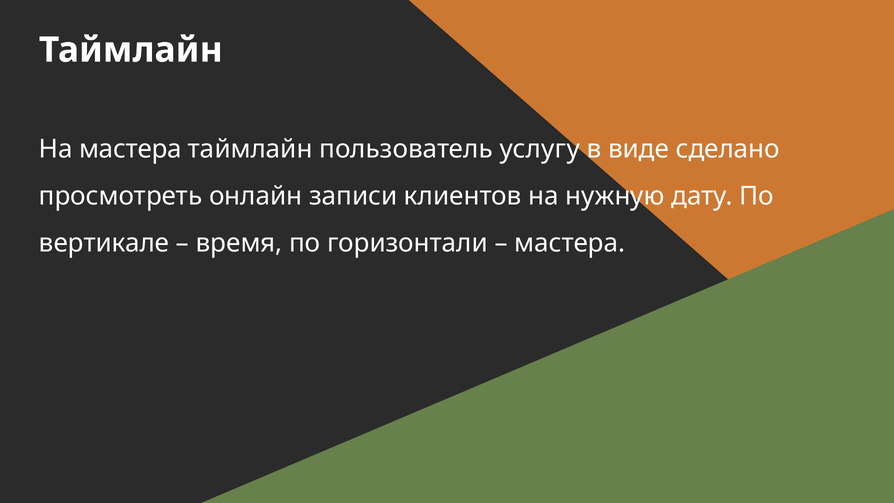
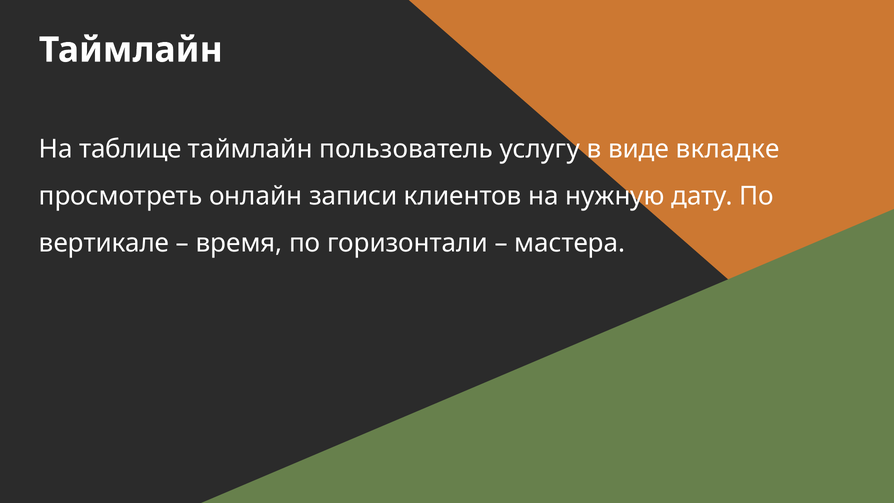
На мастера: мастера -> таблице
сделано: сделано -> вкладке
